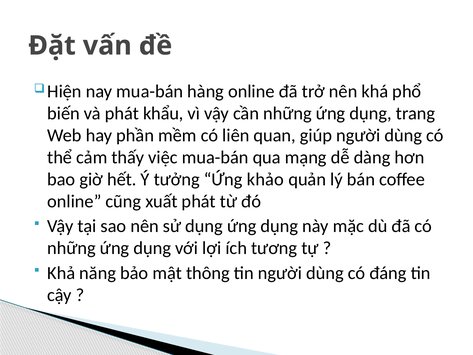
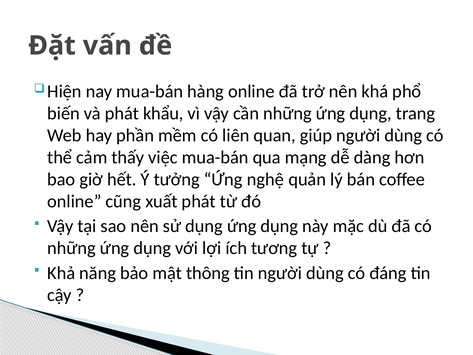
khảo: khảo -> nghệ
